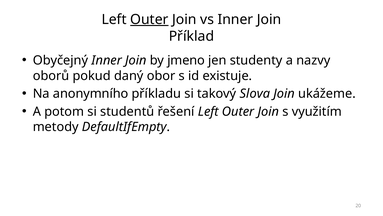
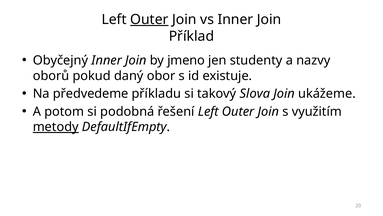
anonymního: anonymního -> předvedeme
studentů: studentů -> podobná
metody underline: none -> present
